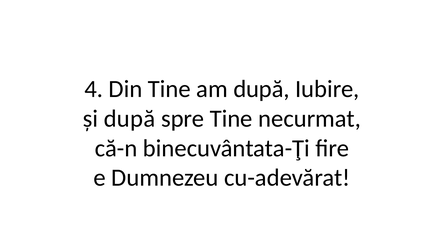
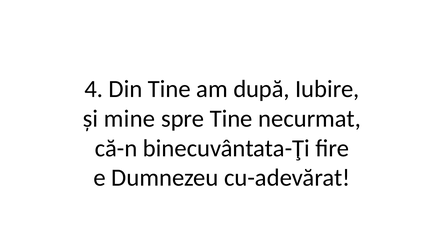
și după: după -> mine
